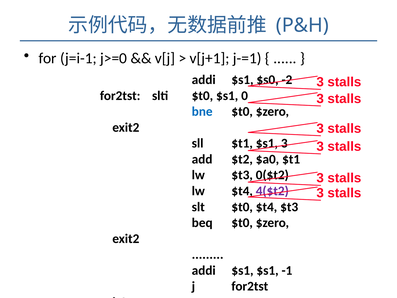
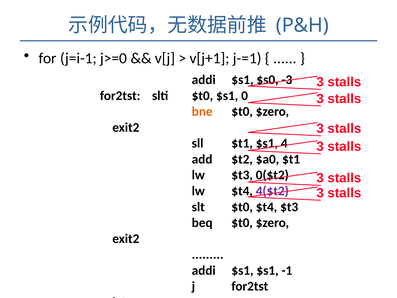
-2: -2 -> -3
bne colour: blue -> orange
$s1 3: 3 -> 4
